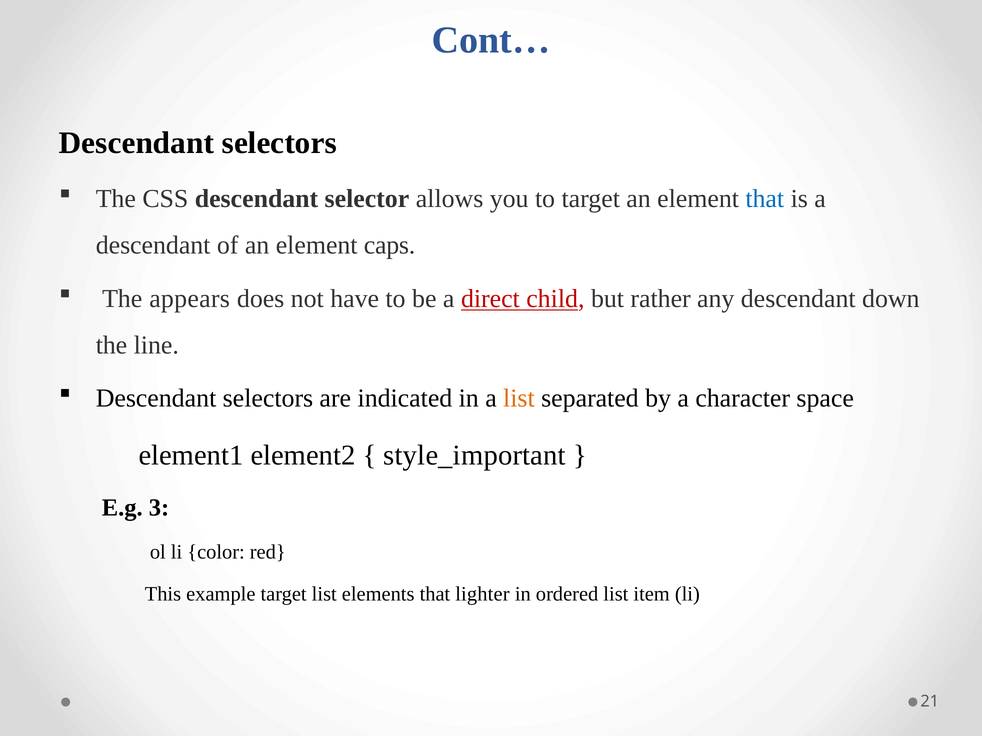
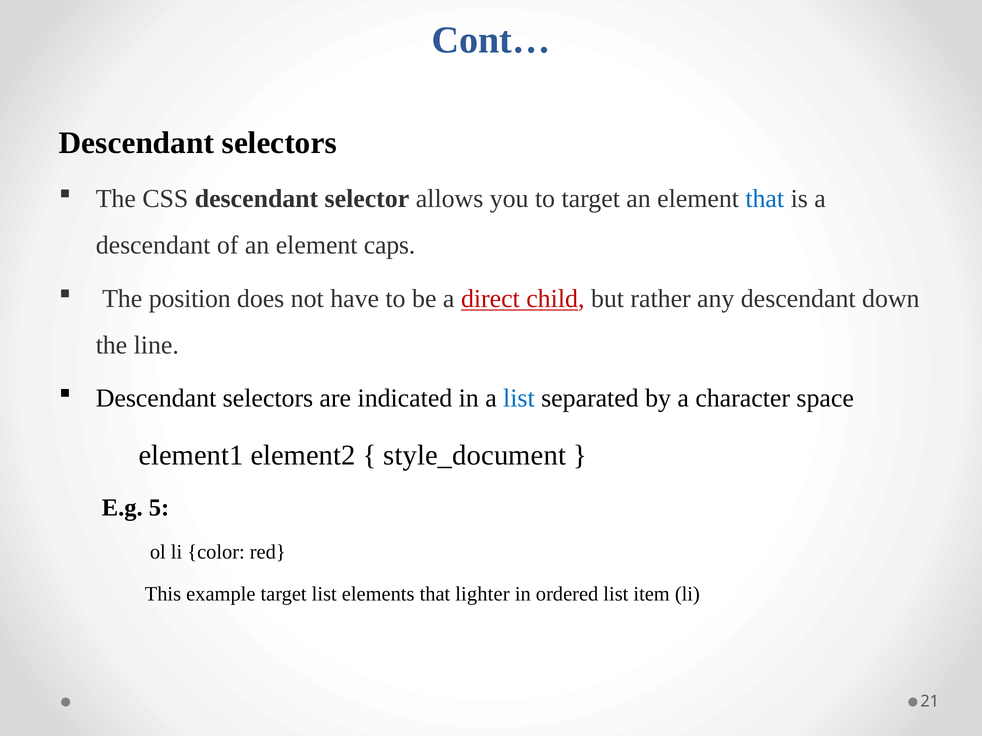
appears: appears -> position
list at (519, 399) colour: orange -> blue
style_important: style_important -> style_document
3: 3 -> 5
